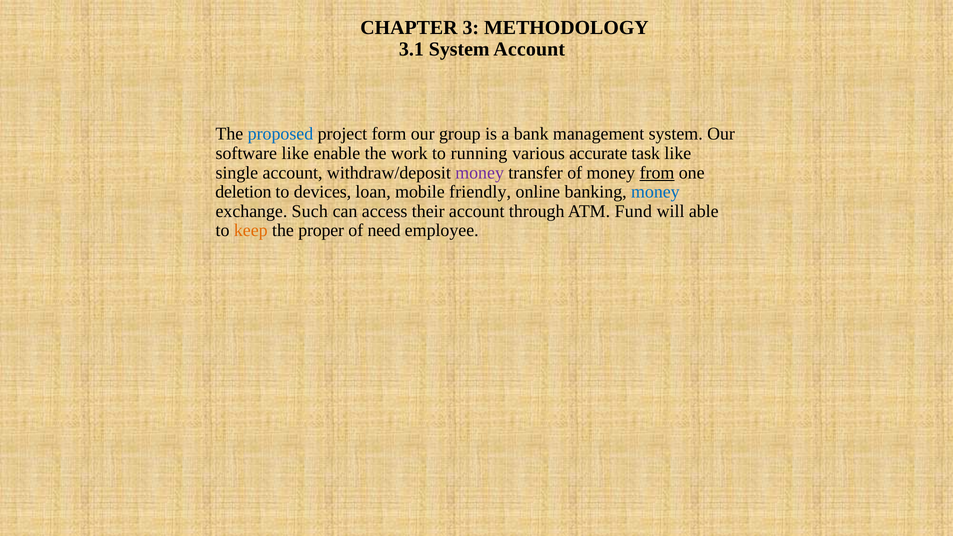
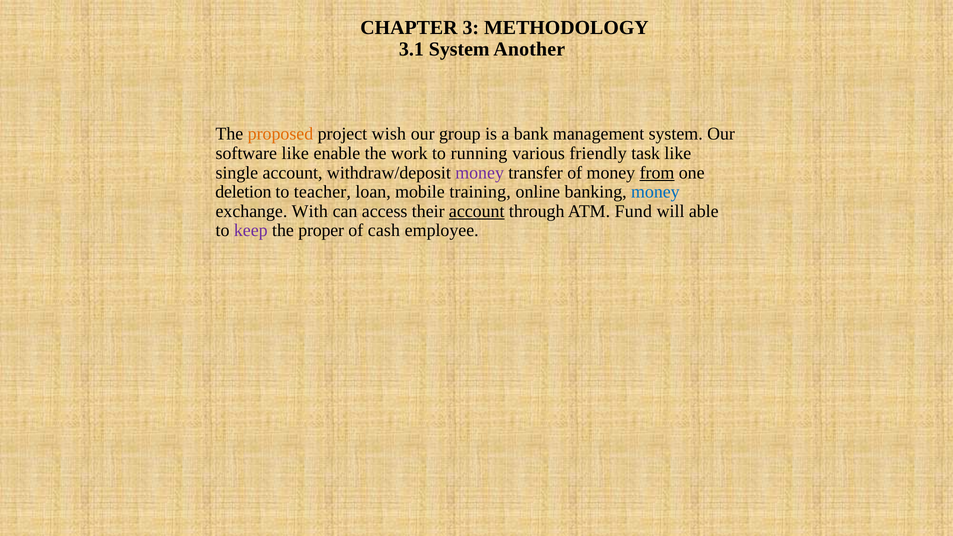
System Account: Account -> Another
proposed colour: blue -> orange
form: form -> wish
accurate: accurate -> friendly
devices: devices -> teacher
friendly: friendly -> training
Such: Such -> With
account at (477, 211) underline: none -> present
keep colour: orange -> purple
need: need -> cash
